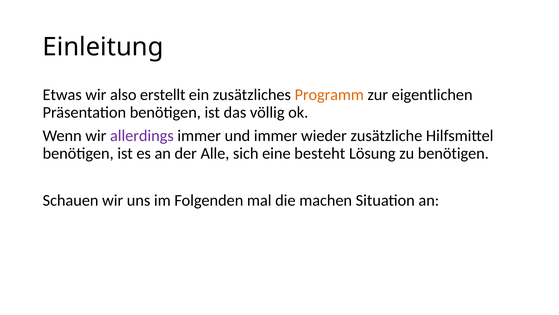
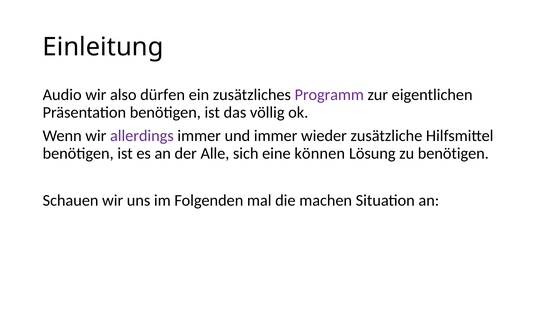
Etwas: Etwas -> Audio
erstellt: erstellt -> dürfen
Programm colour: orange -> purple
besteht: besteht -> können
